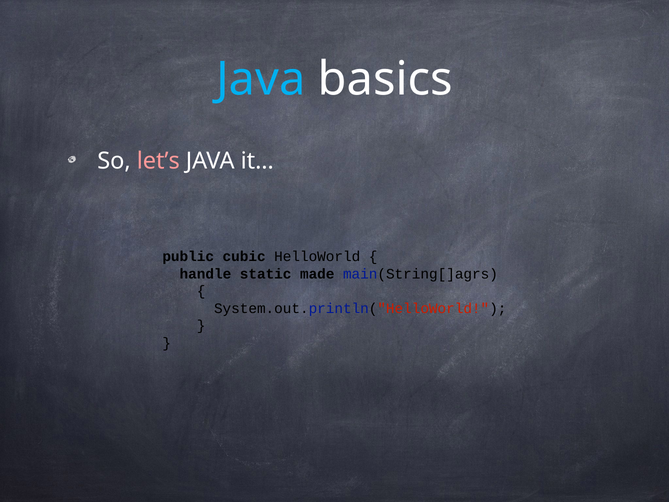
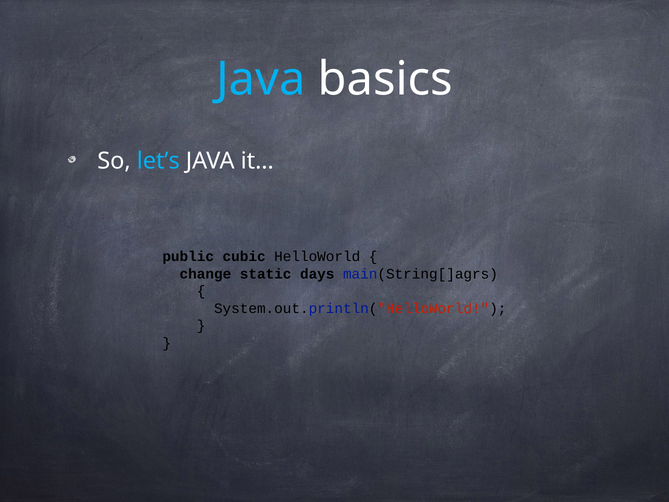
let’s colour: pink -> light blue
handle: handle -> change
made: made -> days
